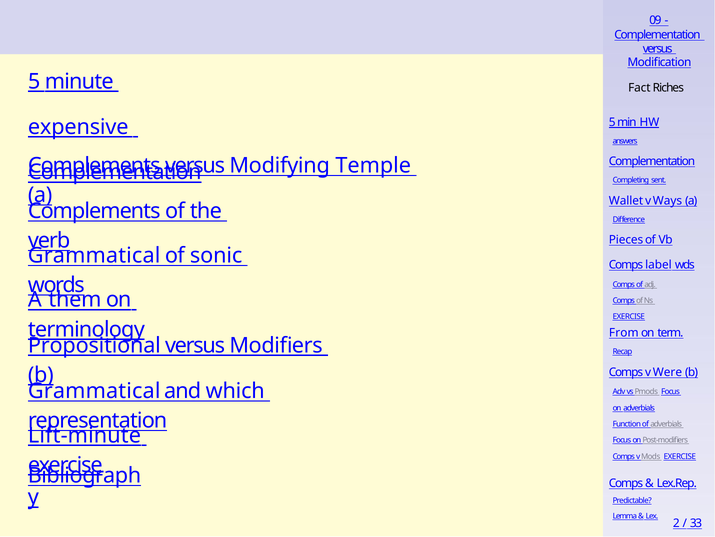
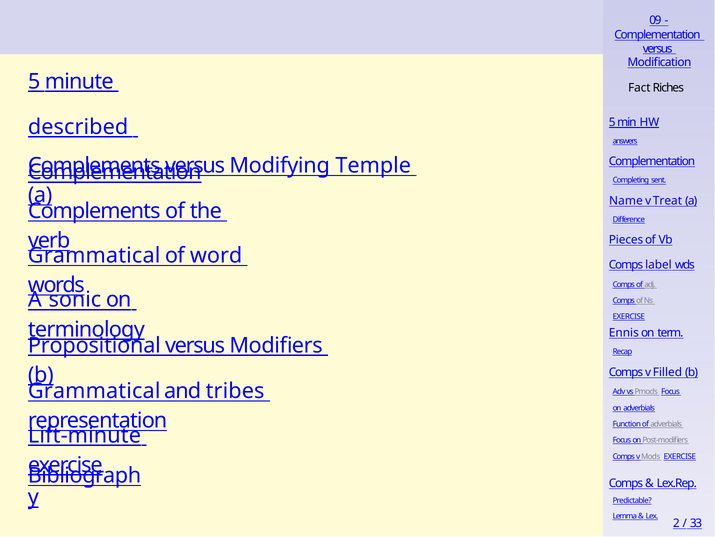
expensive: expensive -> described
Wallet: Wallet -> Name
Ways: Ways -> Treat
sonic: sonic -> word
them: them -> sonic
From: From -> Ennis
Were: Were -> Filled
which: which -> tribes
